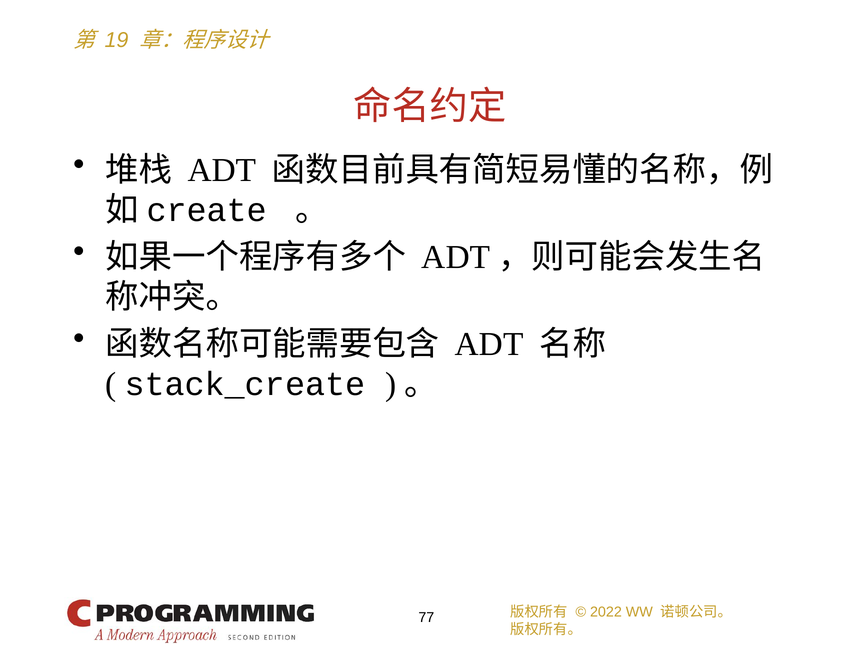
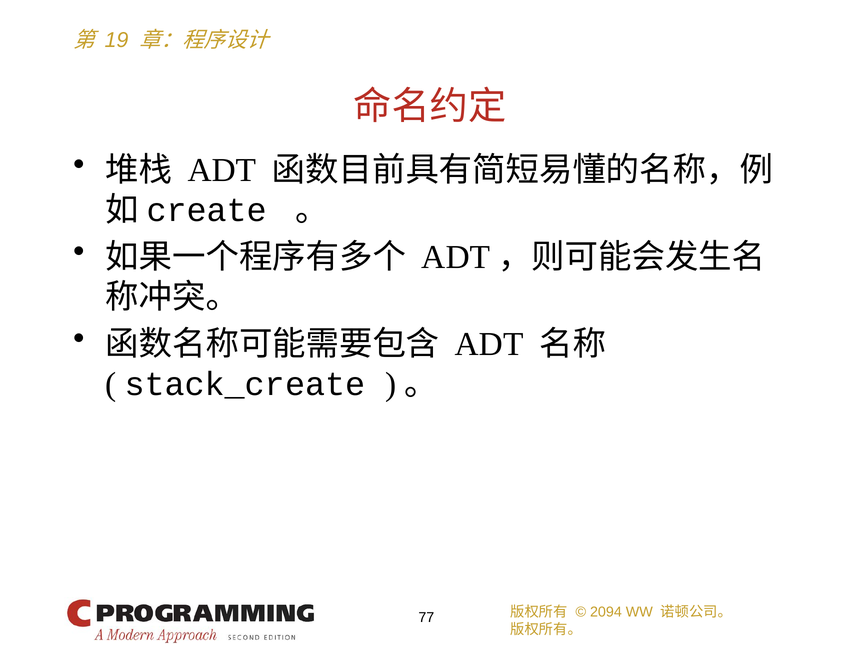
2022: 2022 -> 2094
